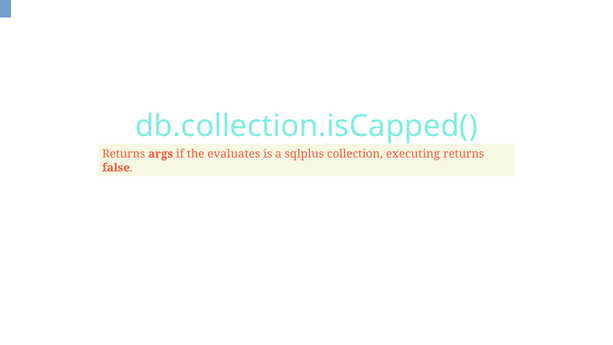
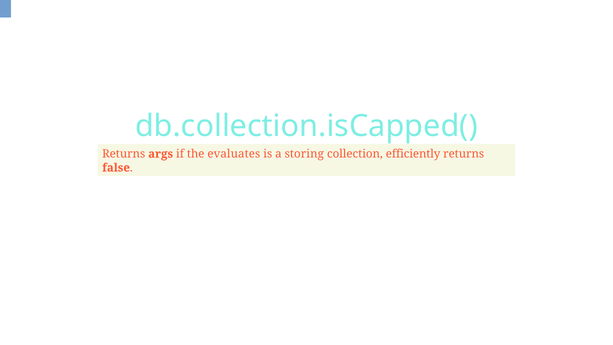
sqlplus: sqlplus -> storing
executing: executing -> efficiently
